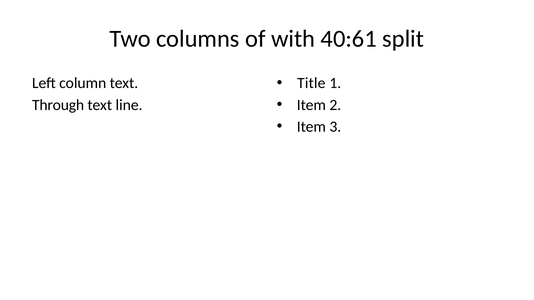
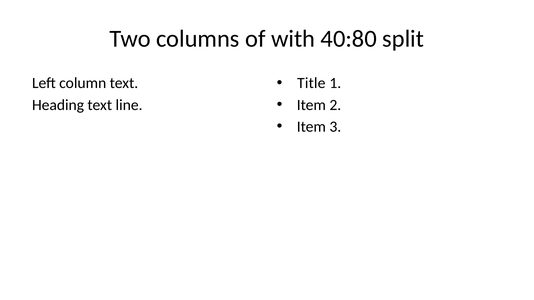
40:61: 40:61 -> 40:80
Through: Through -> Heading
